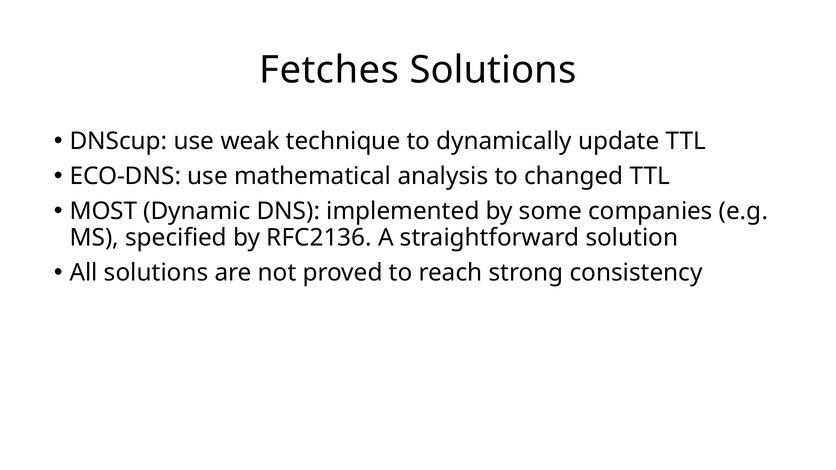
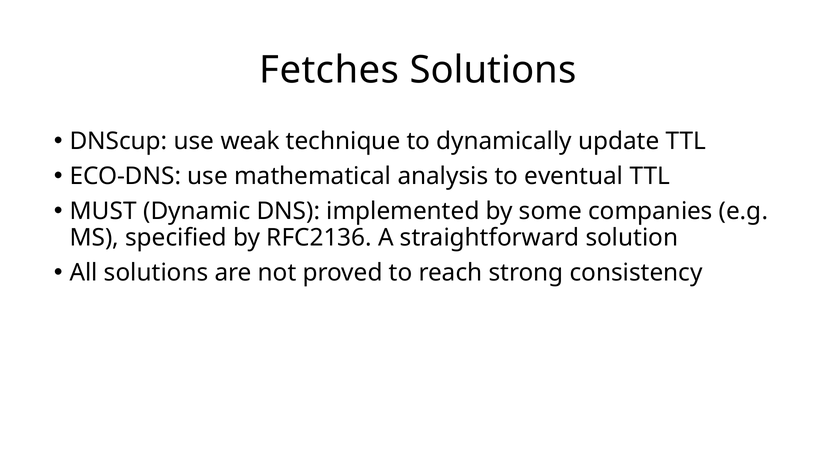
changed: changed -> eventual
MOST: MOST -> MUST
